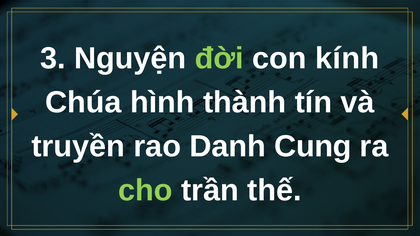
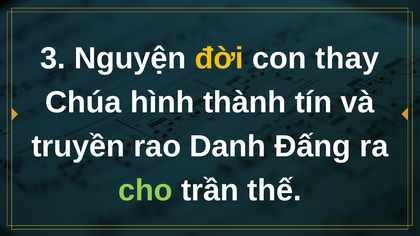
đời colour: light green -> yellow
kính: kính -> thay
Cung: Cung -> Đấng
